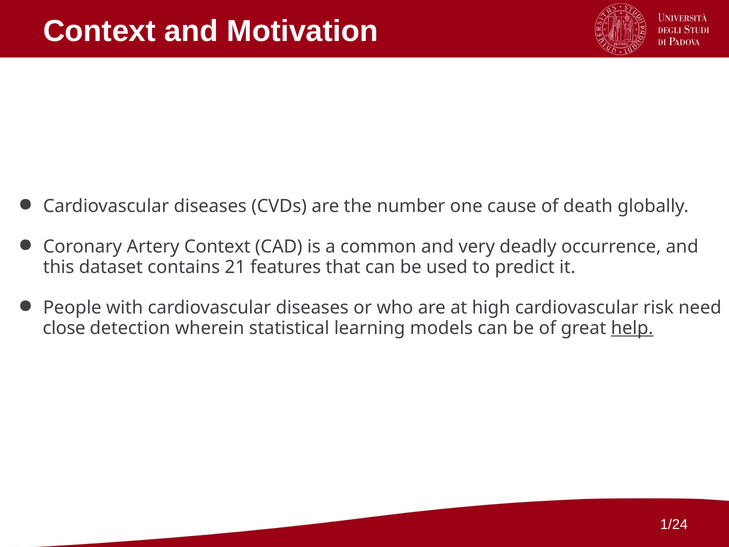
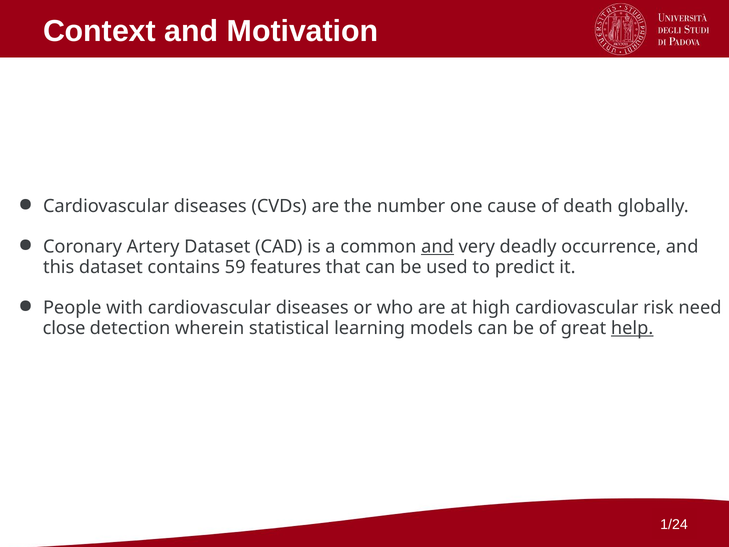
Artery Context: Context -> Dataset
and at (438, 247) underline: none -> present
21: 21 -> 59
